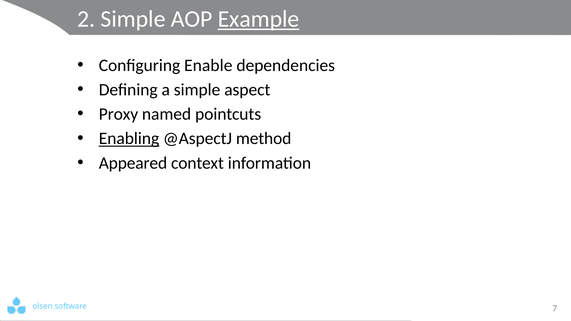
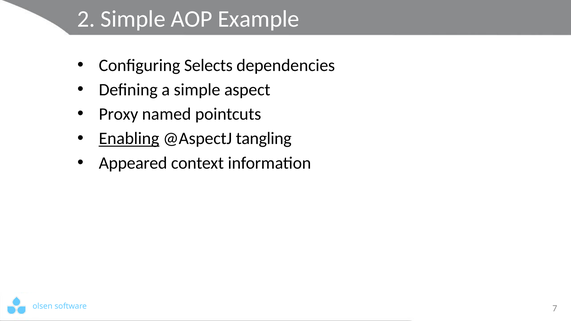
Example underline: present -> none
Enable: Enable -> Selects
method: method -> tangling
